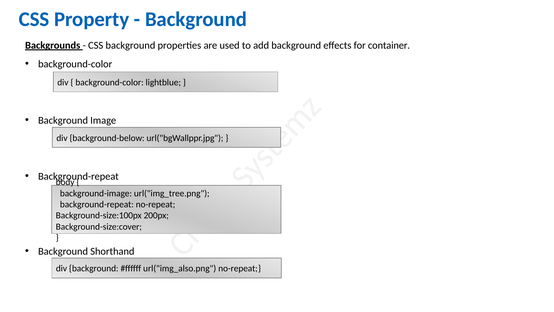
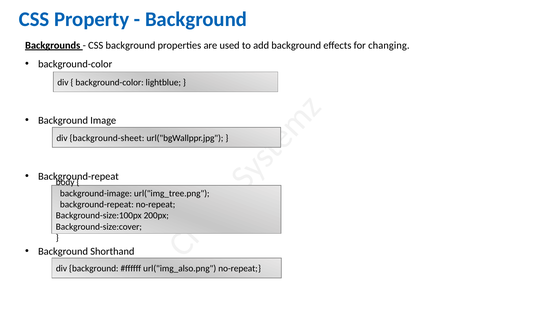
container: container -> changing
background-below: background-below -> background-sheet
